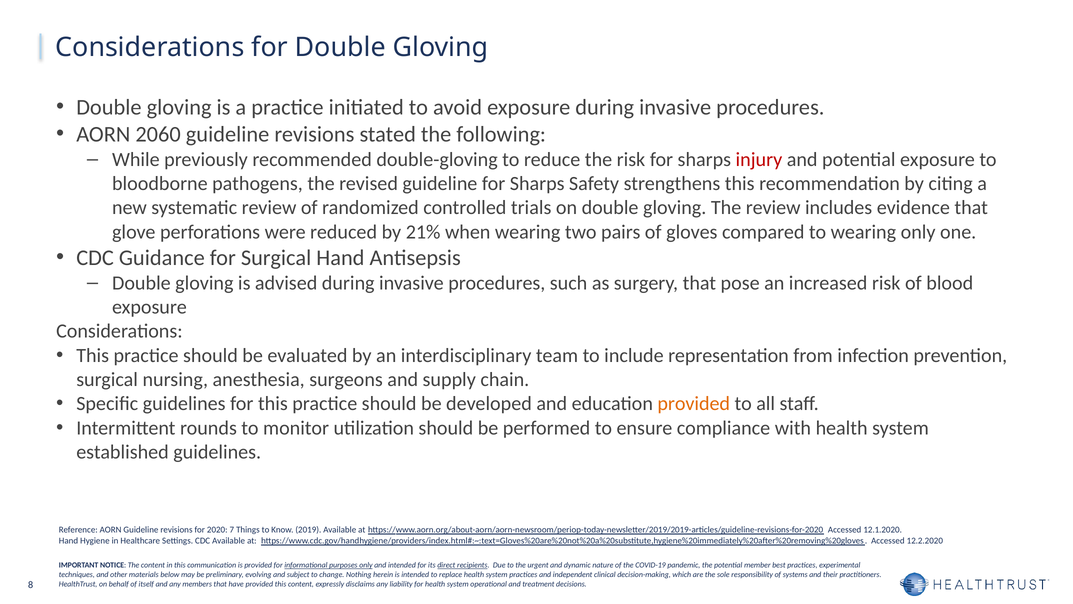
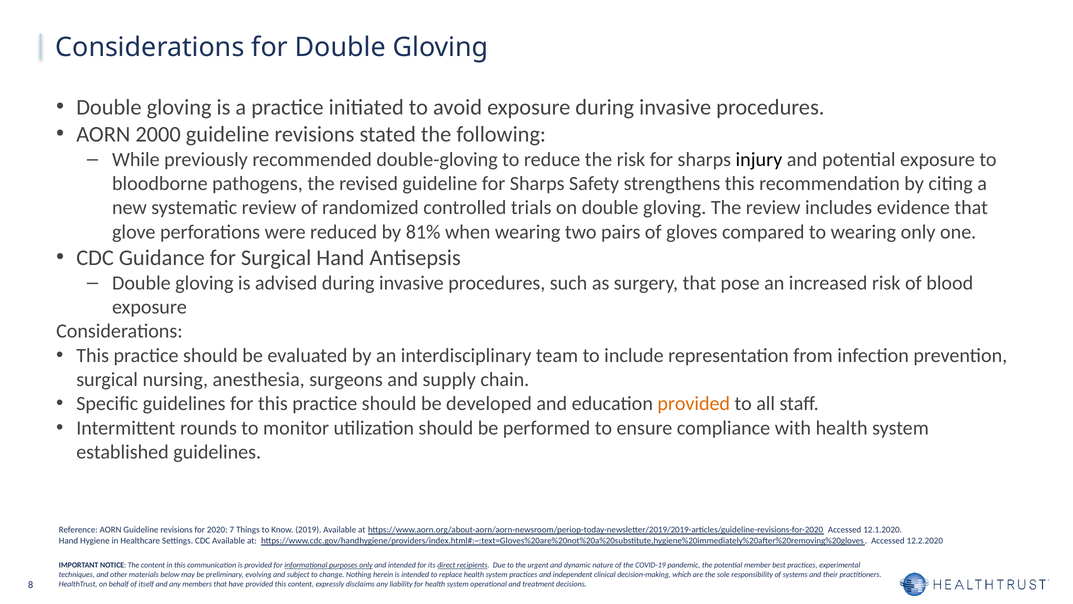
2060: 2060 -> 2000
injury colour: red -> black
21%: 21% -> 81%
